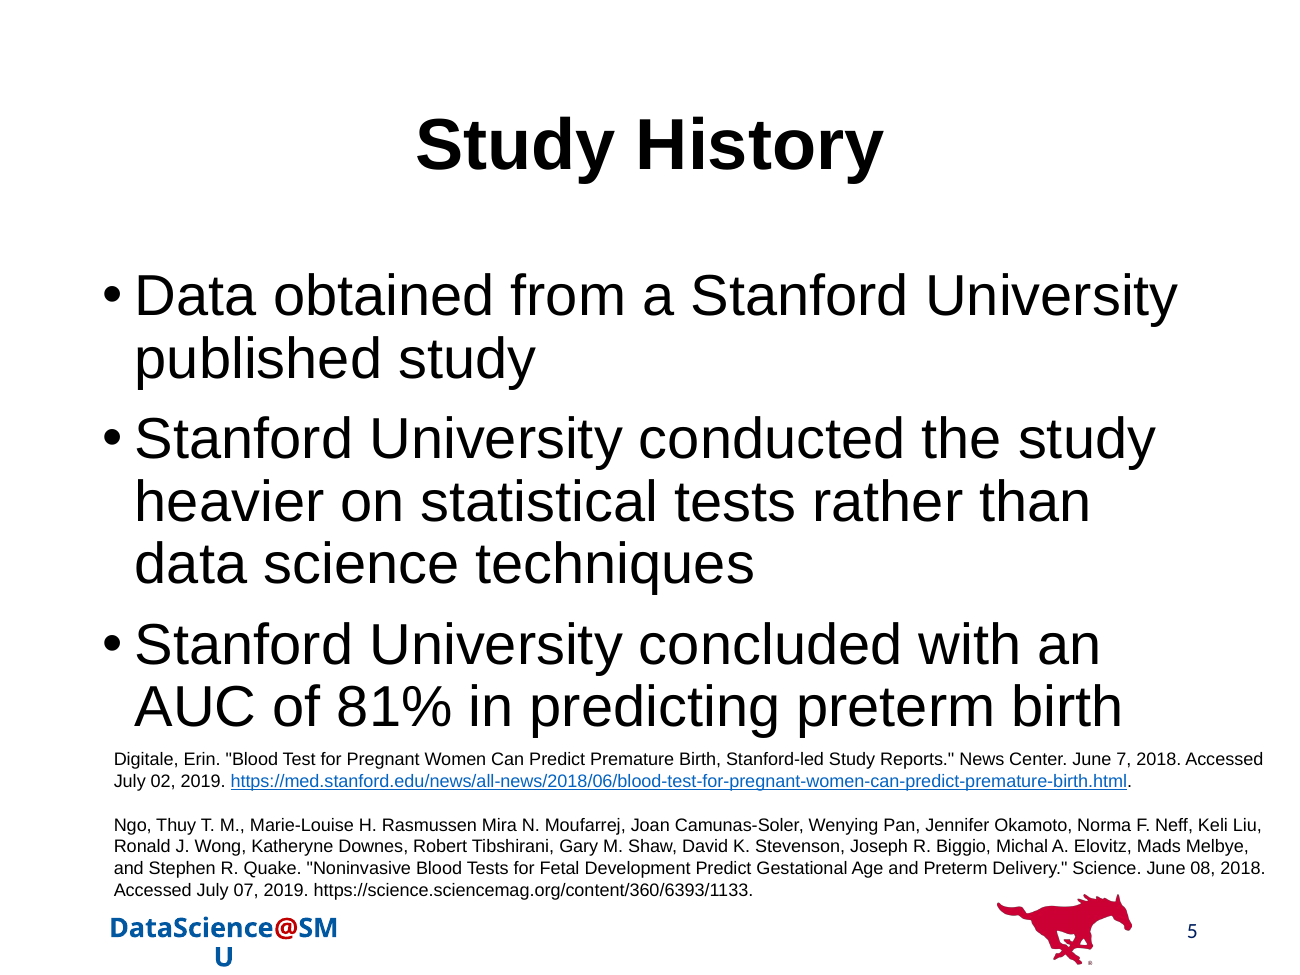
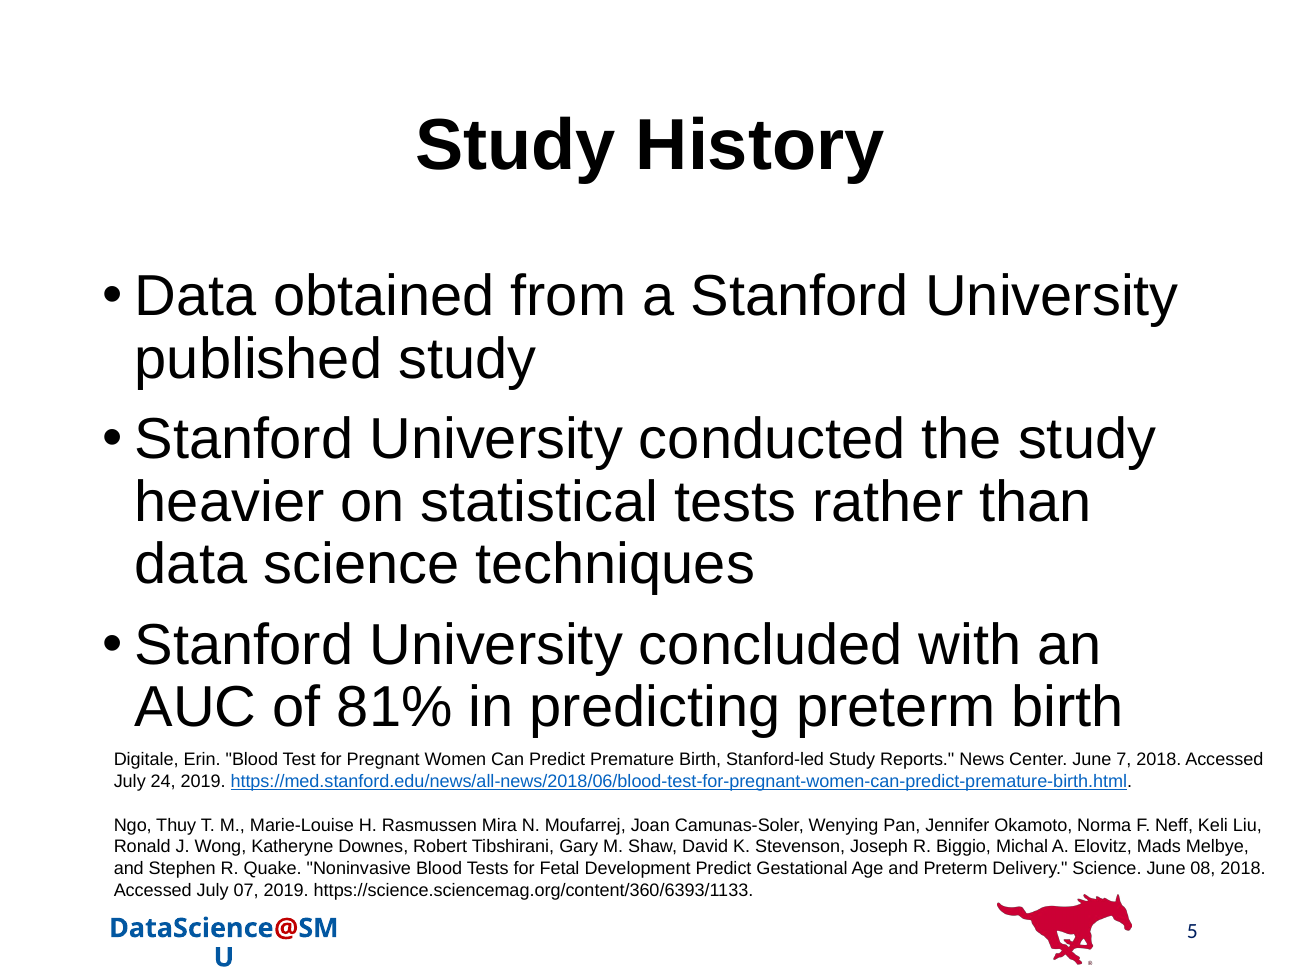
02: 02 -> 24
